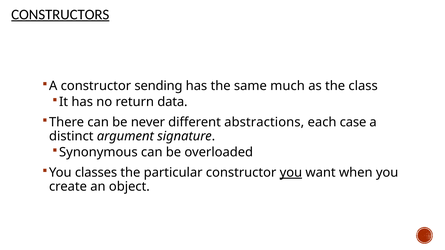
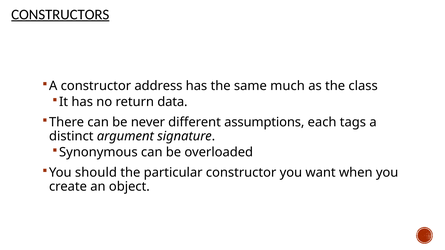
sending: sending -> address
abstractions: abstractions -> assumptions
case: case -> tags
classes: classes -> should
you at (291, 173) underline: present -> none
